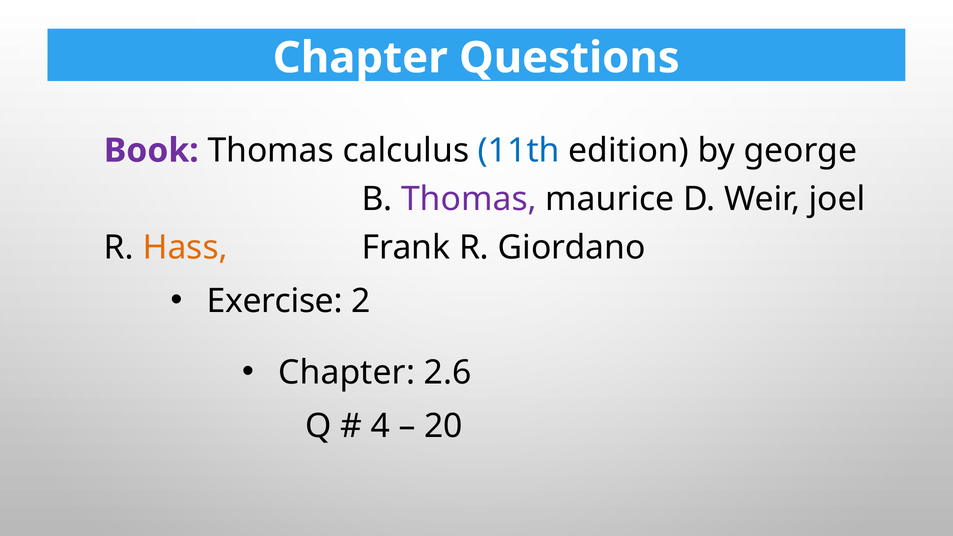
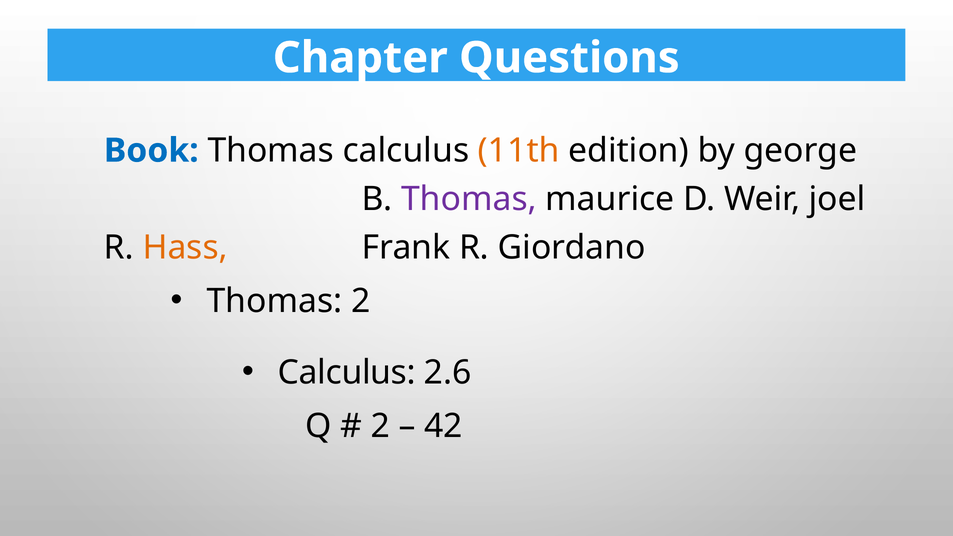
Book colour: purple -> blue
11th colour: blue -> orange
Exercise at (275, 301): Exercise -> Thomas
Chapter at (347, 373): Chapter -> Calculus
4 at (380, 426): 4 -> 2
20: 20 -> 42
